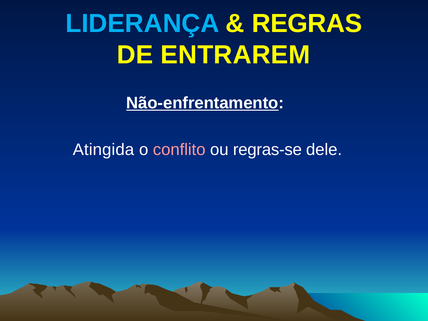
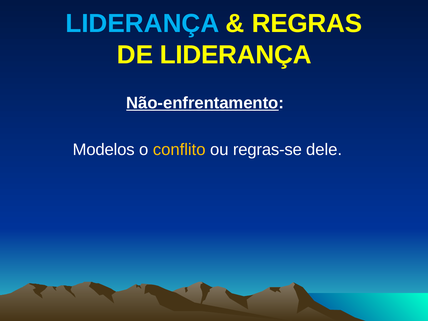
DE ENTRAREM: ENTRAREM -> LIDERANÇA
Atingida: Atingida -> Modelos
conflito colour: pink -> yellow
